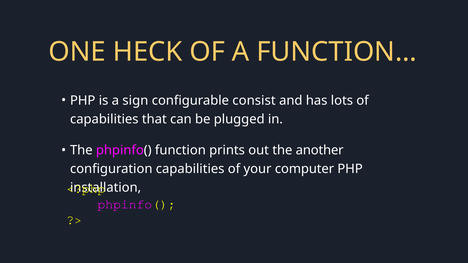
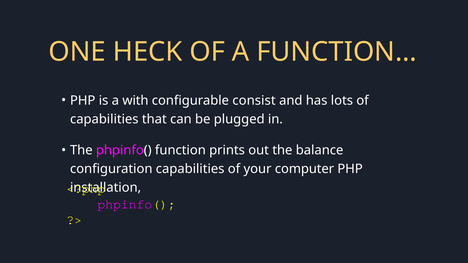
sign: sign -> with
another: another -> balance
